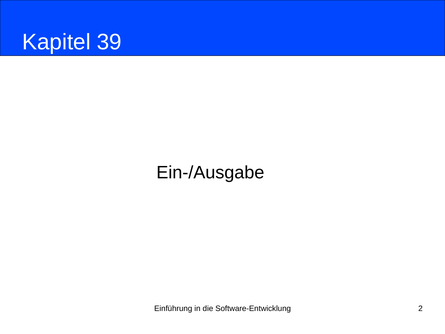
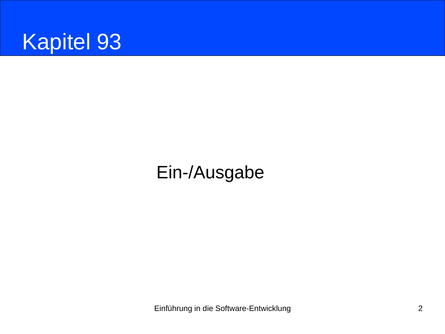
39: 39 -> 93
